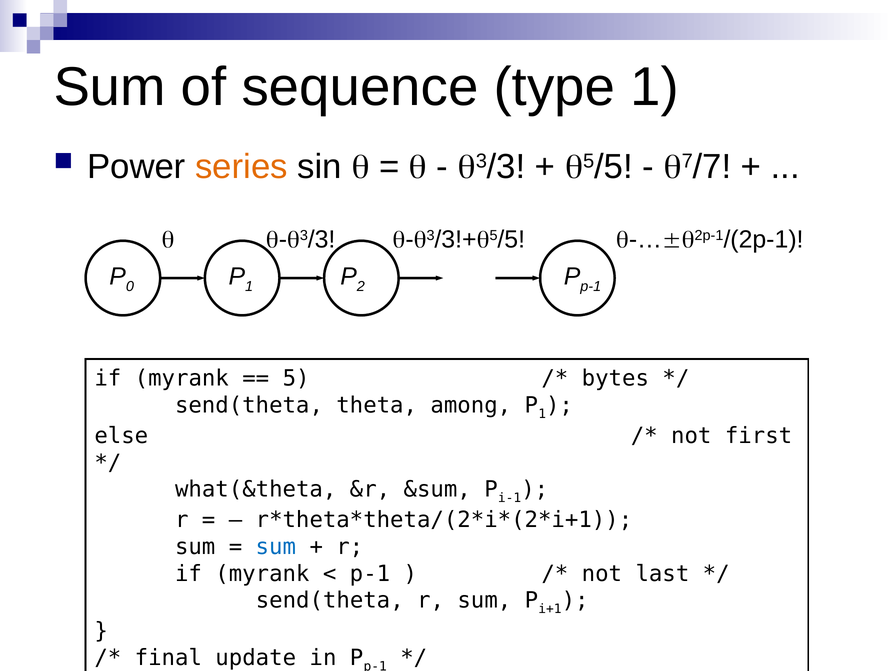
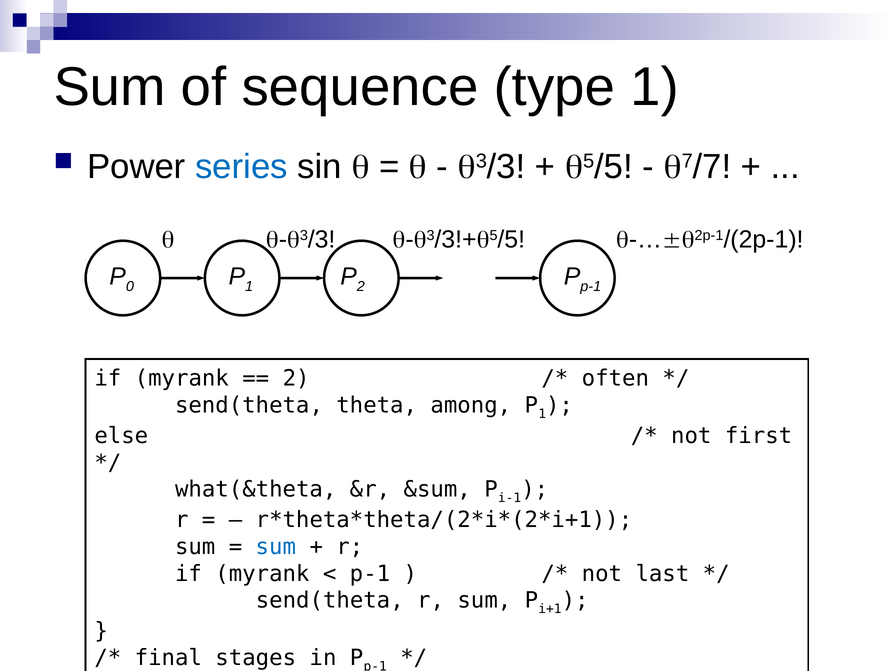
series colour: orange -> blue
5 at (296, 378): 5 -> 2
bytes: bytes -> often
update: update -> stages
